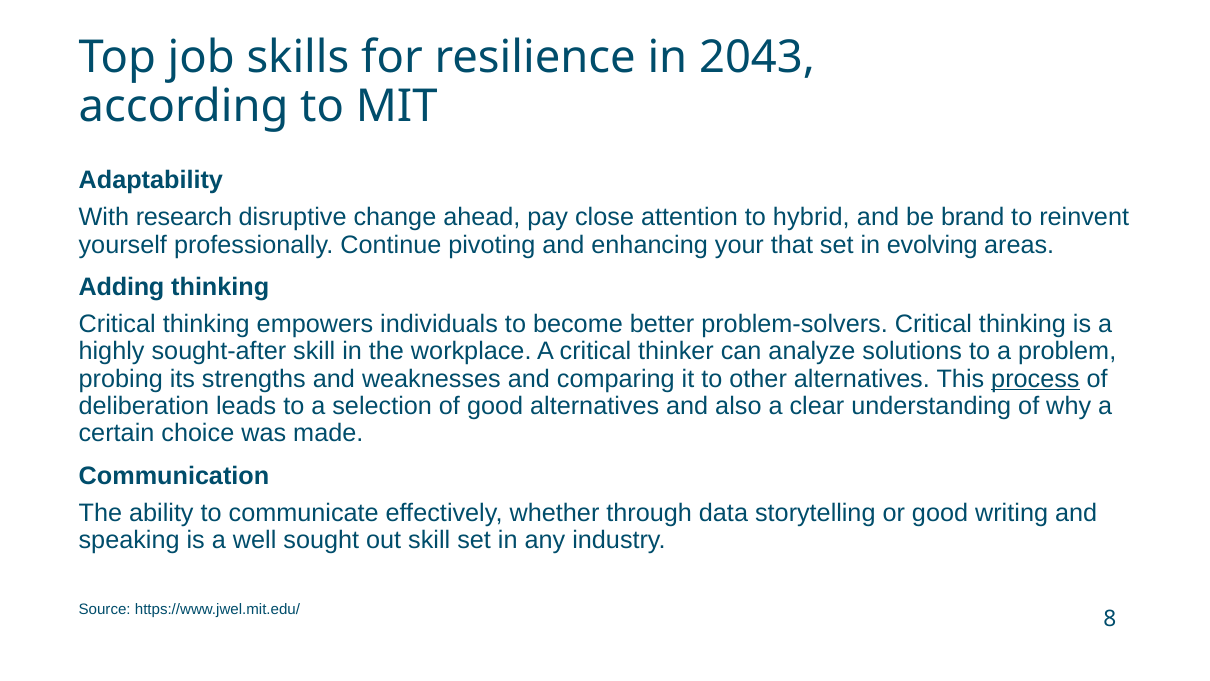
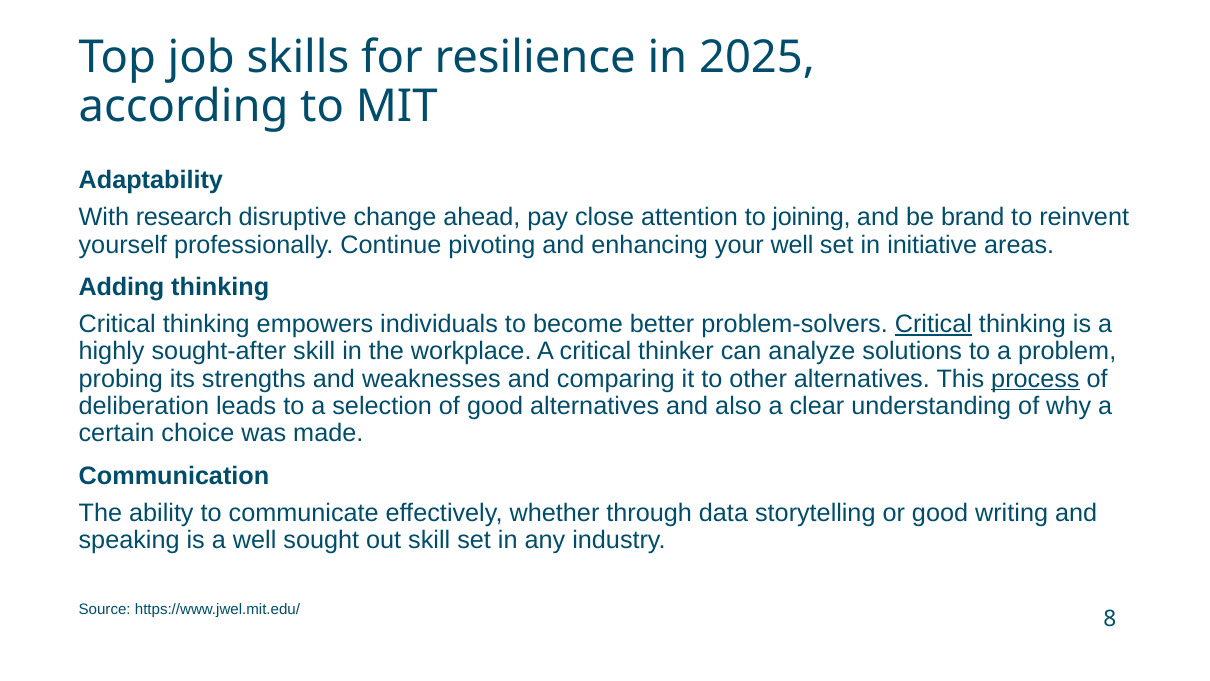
2043: 2043 -> 2025
hybrid: hybrid -> joining
your that: that -> well
evolving: evolving -> initiative
Critical at (933, 324) underline: none -> present
